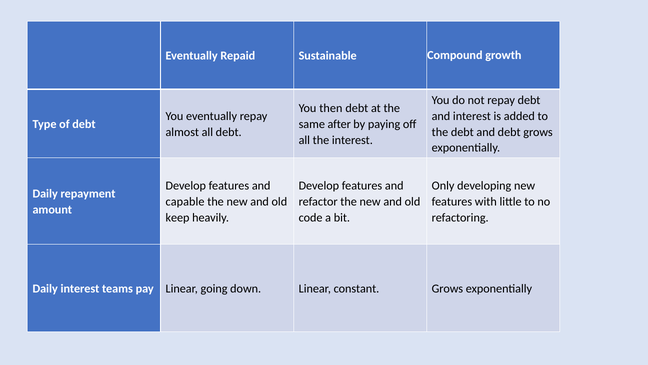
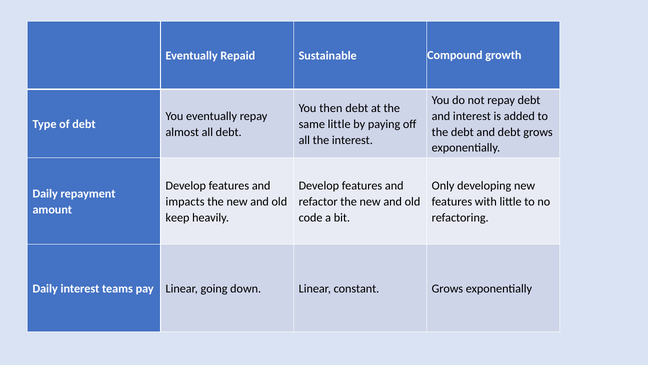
same after: after -> little
capable: capable -> impacts
